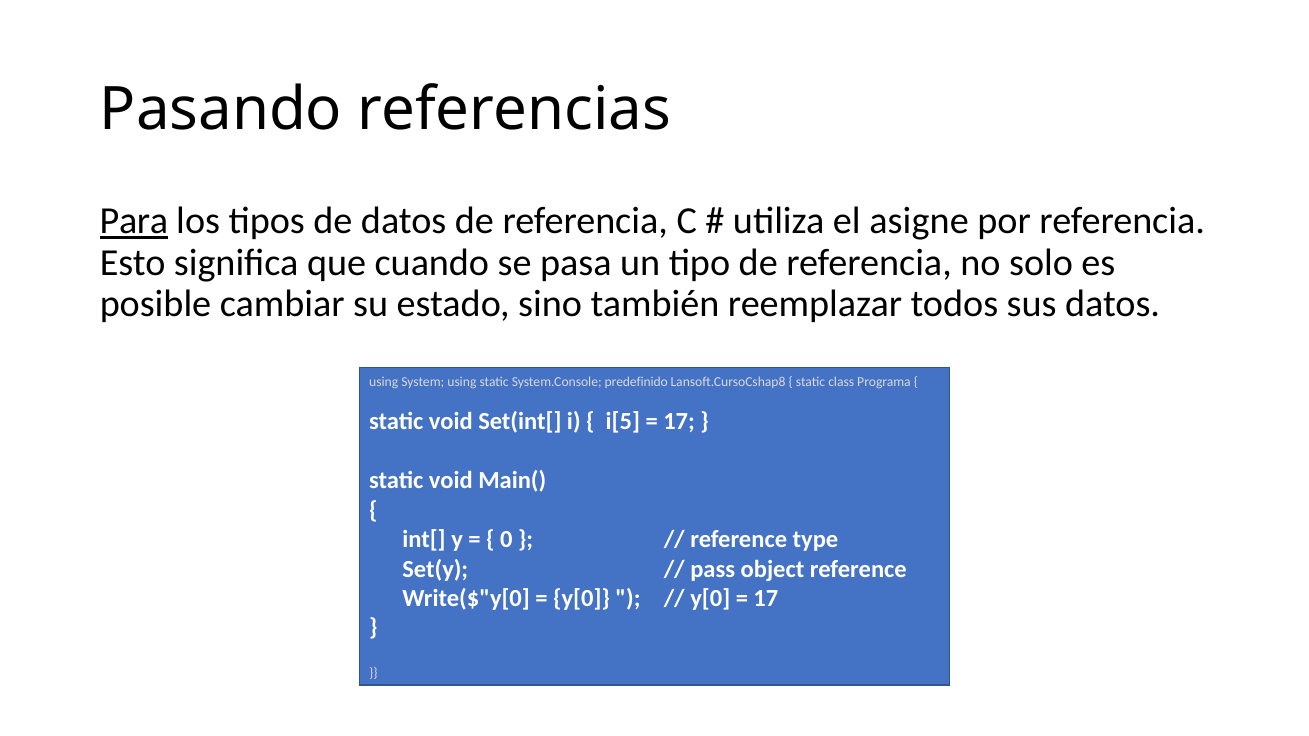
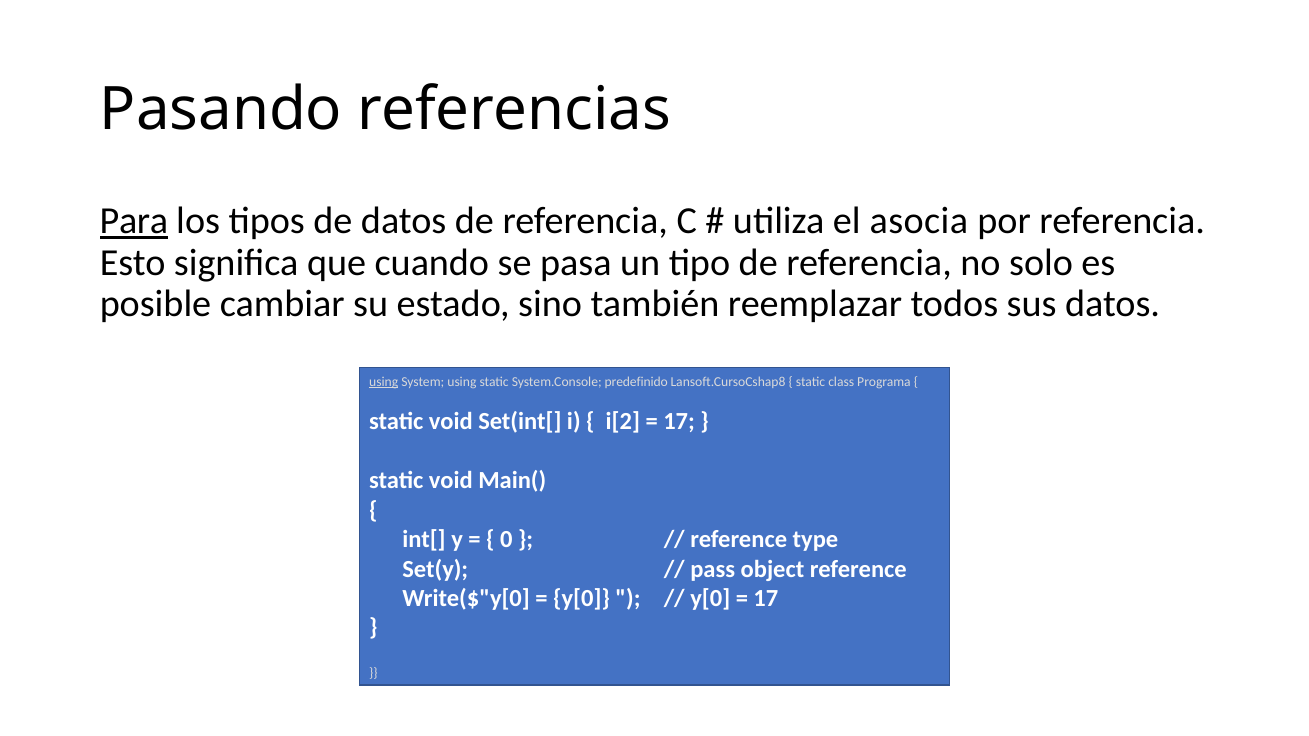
asigne: asigne -> asocia
using at (384, 382) underline: none -> present
i[5: i[5 -> i[2
